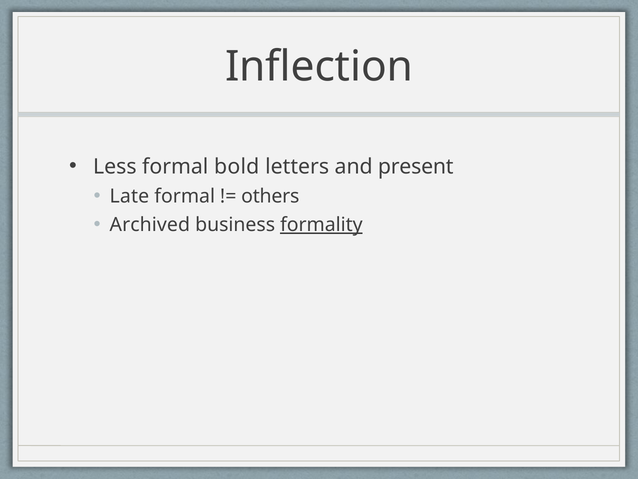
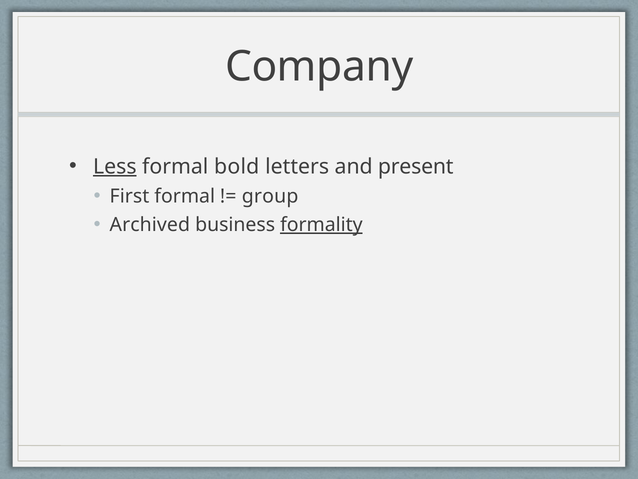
Inflection: Inflection -> Company
Less underline: none -> present
Late: Late -> First
others: others -> group
